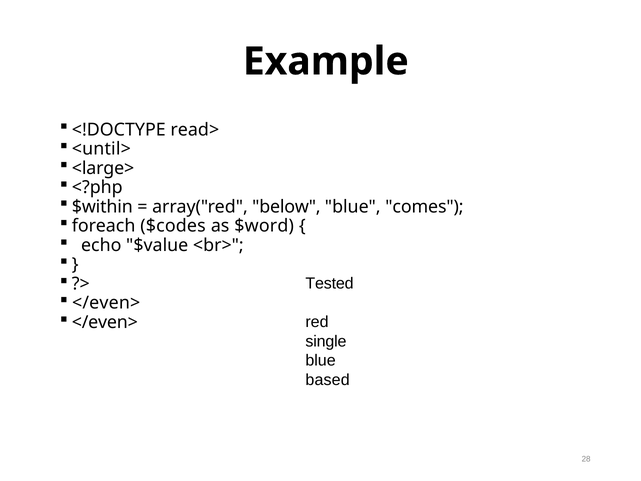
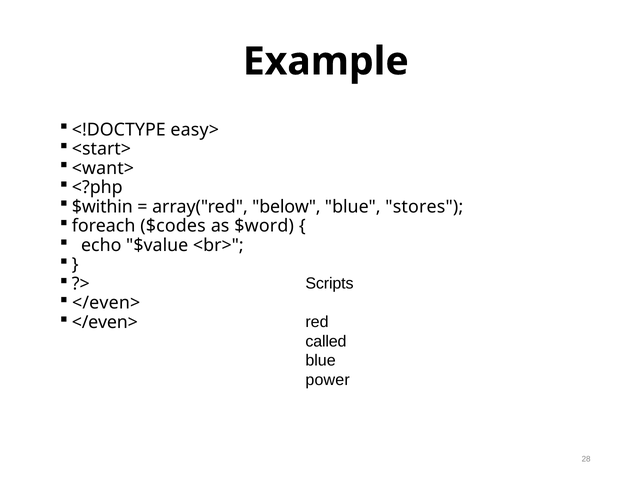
read>: read> -> easy>
<until>: <until> -> <start>
<large>: <large> -> <want>
comes: comes -> stores
Tested: Tested -> Scripts
single: single -> called
based: based -> power
